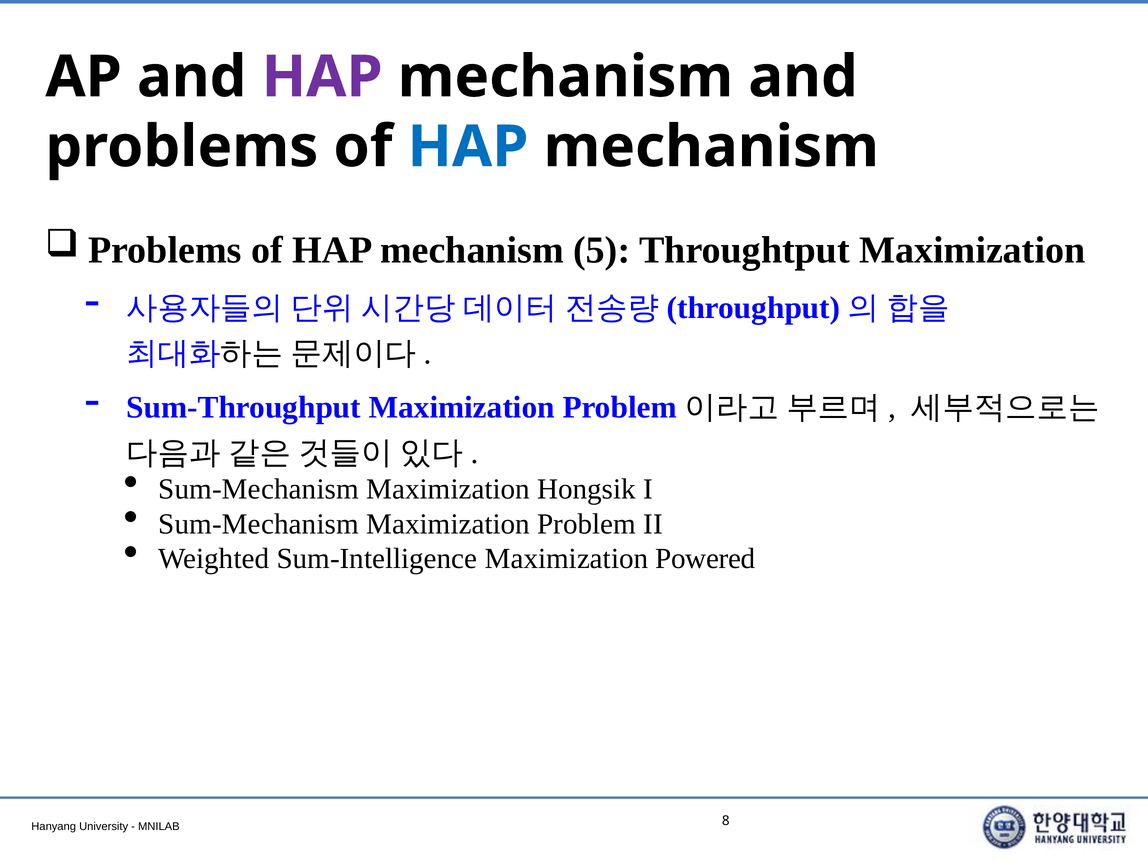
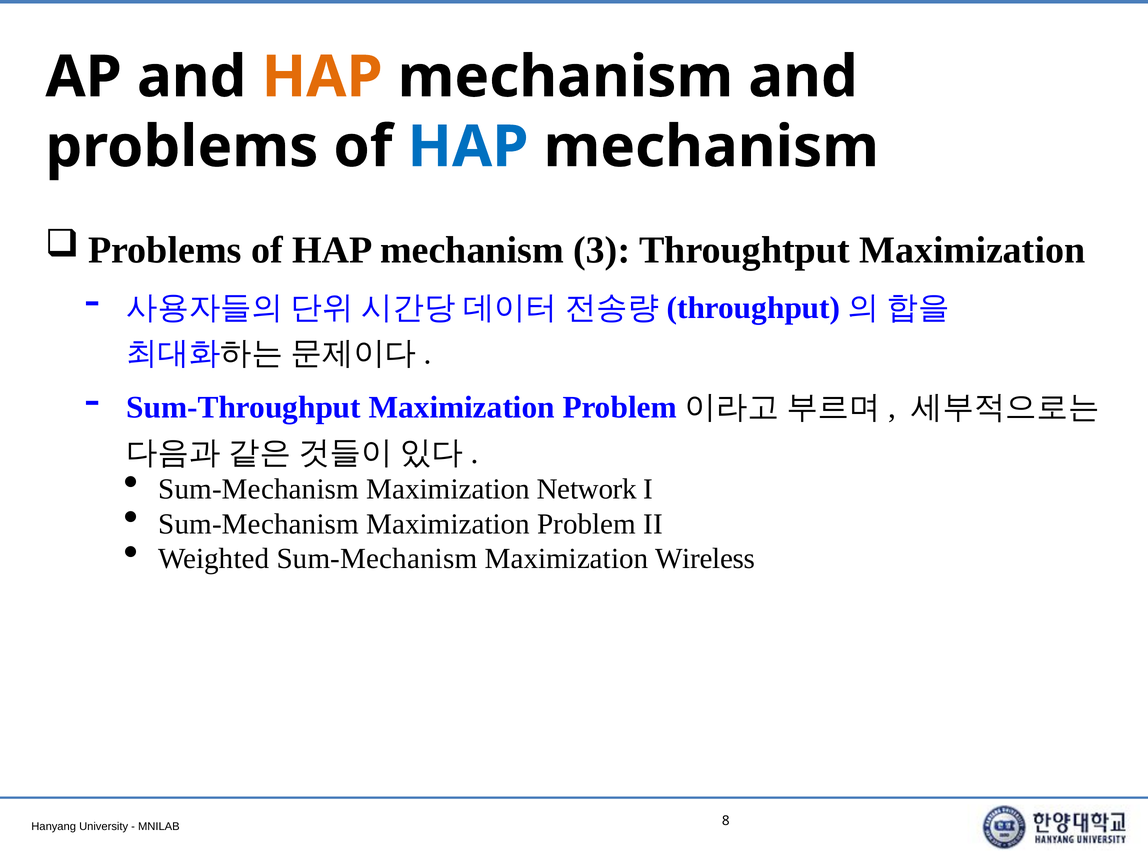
HAP at (322, 77) colour: purple -> orange
5: 5 -> 3
Hongsik: Hongsik -> Network
Weighted Sum-Intelligence: Sum-Intelligence -> Sum-Mechanism
Powered: Powered -> Wireless
